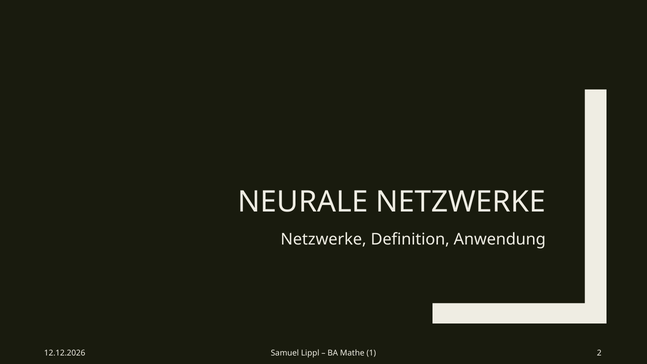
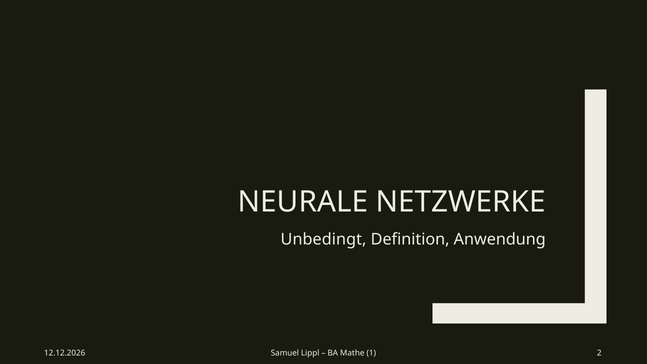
Netzwerke at (324, 239): Netzwerke -> Unbedingt
